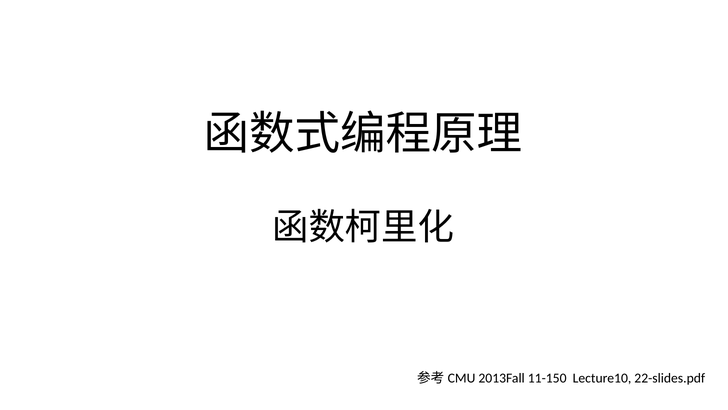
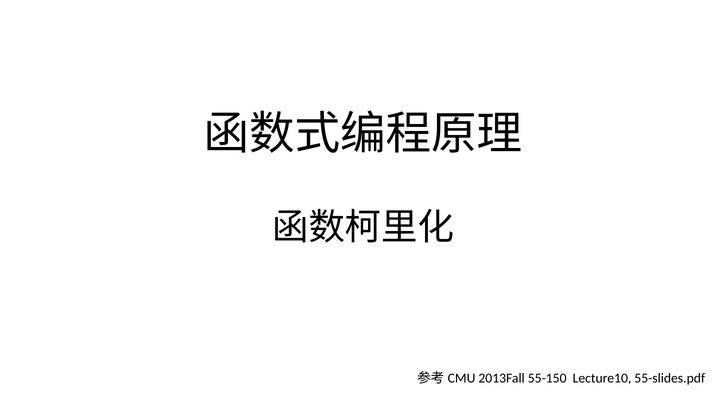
11-150: 11-150 -> 55-150
22-slides.pdf: 22-slides.pdf -> 55-slides.pdf
